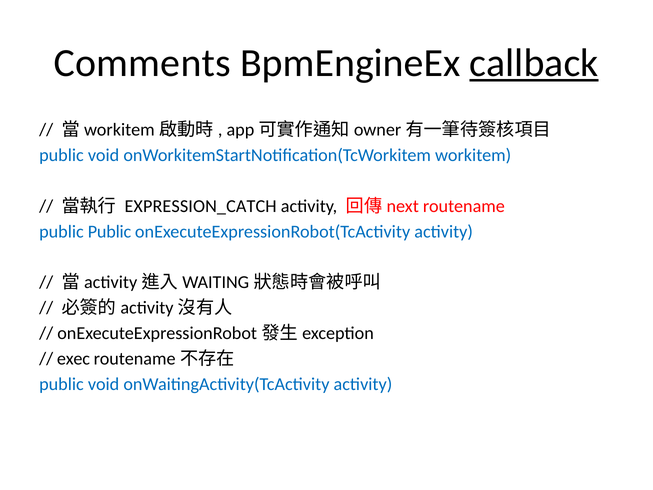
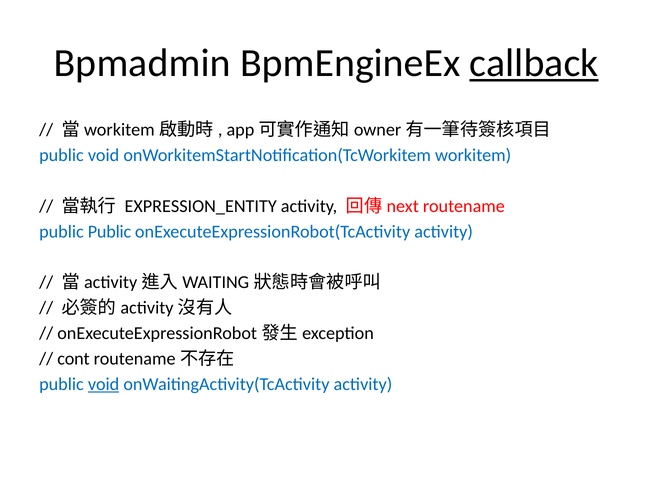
Comments: Comments -> Bpmadmin
EXPRESSION_CATCH: EXPRESSION_CATCH -> EXPRESSION_ENTITY
exec: exec -> cont
void at (104, 384) underline: none -> present
